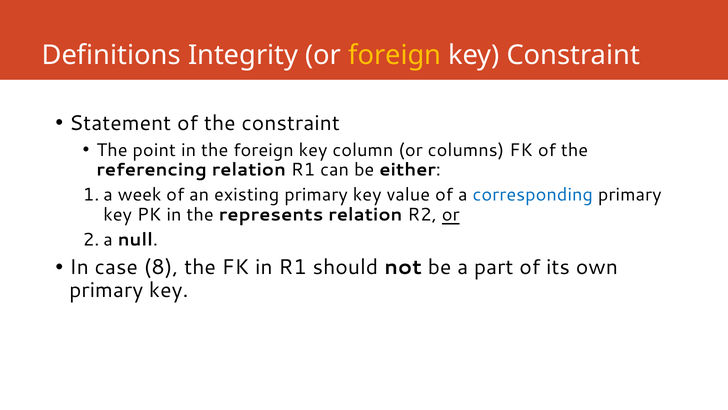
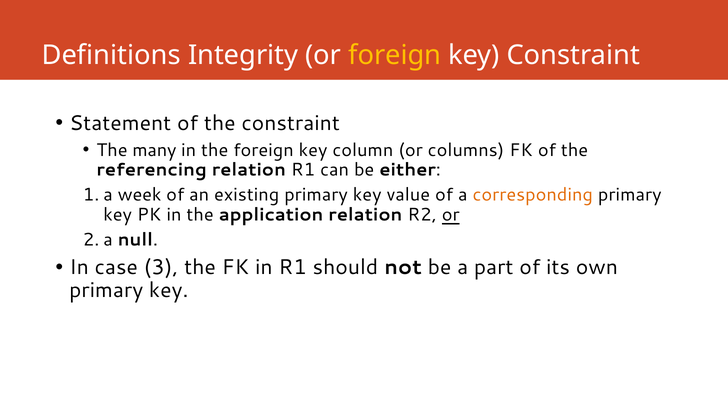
point: point -> many
corresponding colour: blue -> orange
represents: represents -> application
8: 8 -> 3
